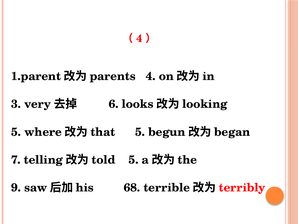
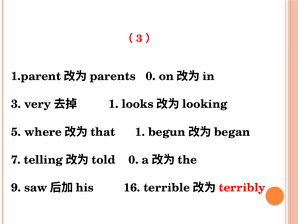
4 at (139, 39): 4 -> 3
4 at (151, 76): 4 -> 0
6 at (114, 104): 6 -> 1
5 at (140, 132): 5 -> 1
5 at (134, 159): 5 -> 0
68: 68 -> 16
